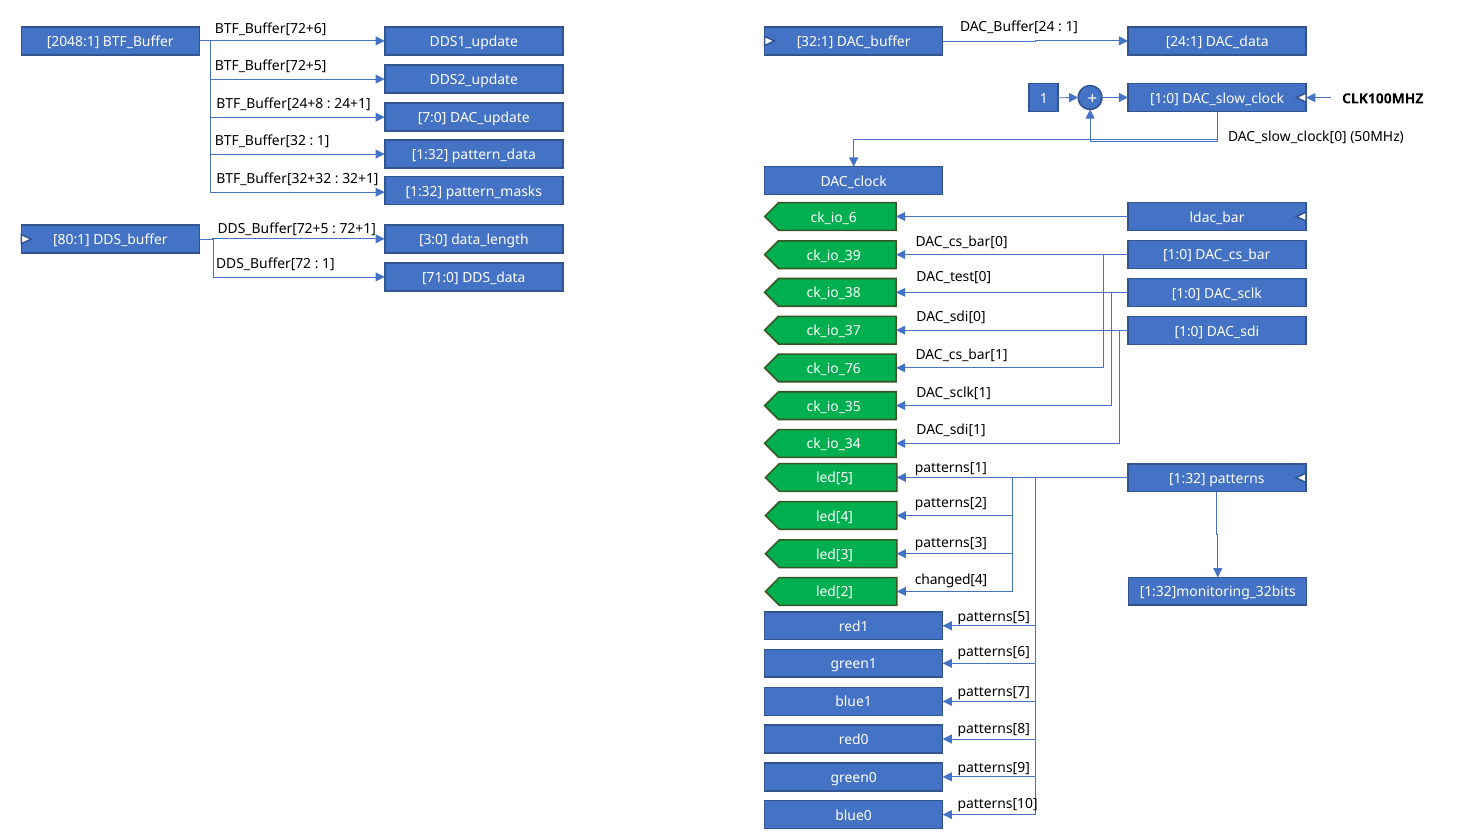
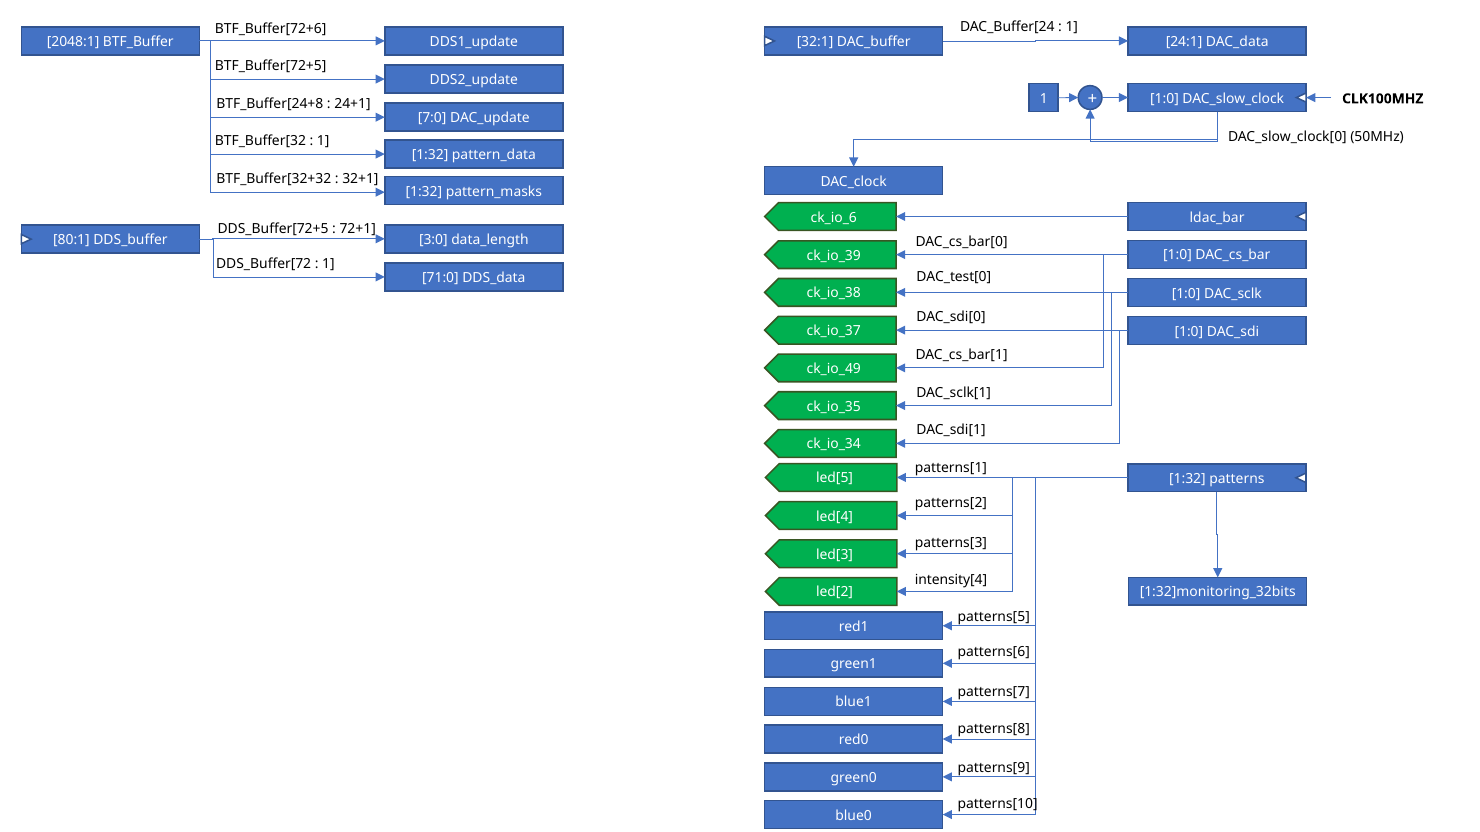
ck_io_76: ck_io_76 -> ck_io_49
changed[4: changed[4 -> intensity[4
